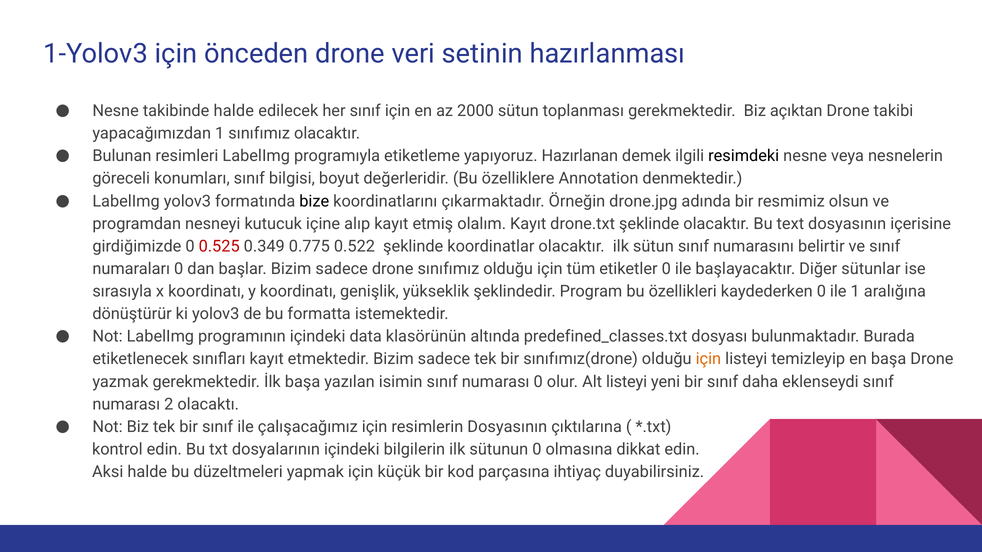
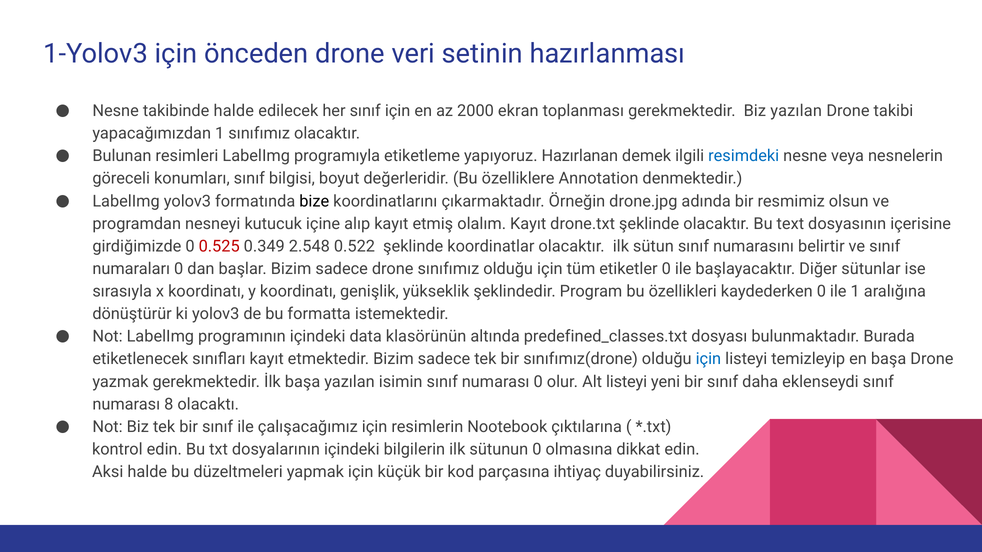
2000 sütun: sütun -> ekran
Biz açıktan: açıktan -> yazılan
resimdeki colour: black -> blue
0.775: 0.775 -> 2.548
için at (708, 359) colour: orange -> blue
2: 2 -> 8
resimlerin Dosyasının: Dosyasının -> Nootebook
